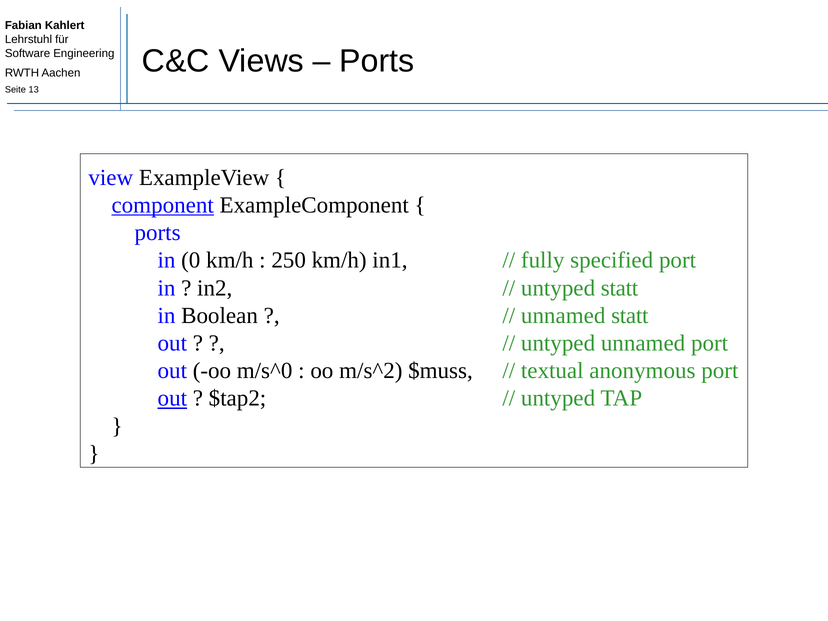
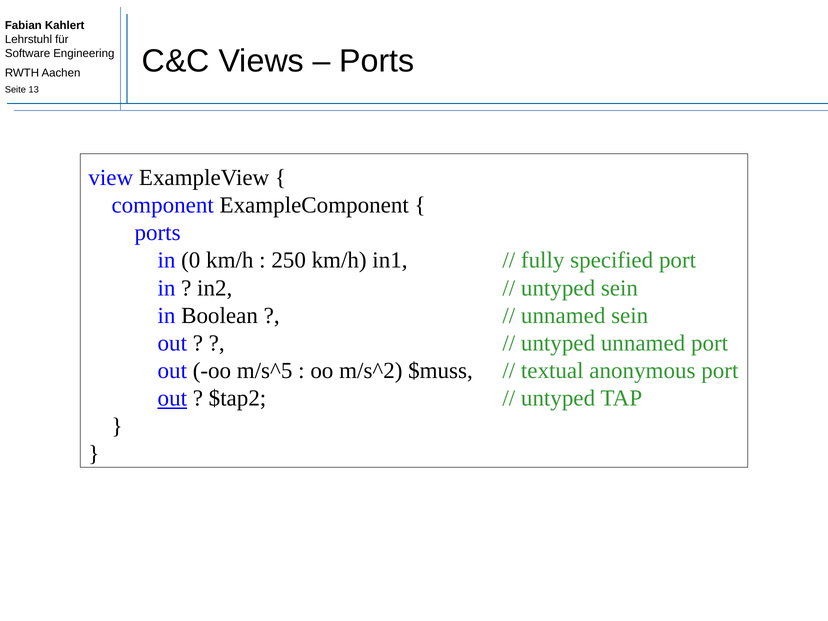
component underline: present -> none
untyped statt: statt -> sein
unnamed statt: statt -> sein
m/s^0: m/s^0 -> m/s^5
